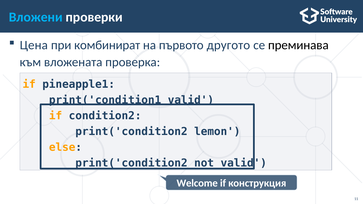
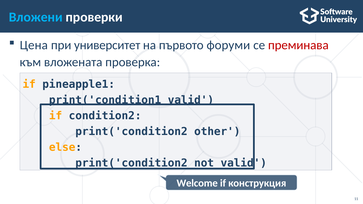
комбинират: комбинират -> университет
другото: другото -> форуми
преминава colour: black -> red
lemon: lemon -> other
